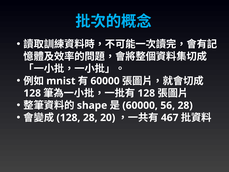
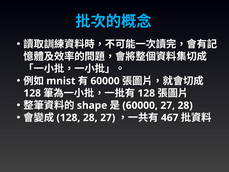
56 at (168, 105): 56 -> 27
28 20: 20 -> 27
